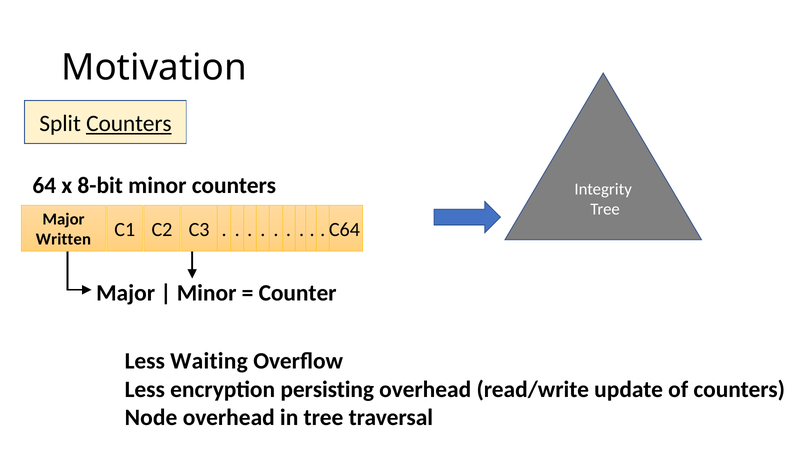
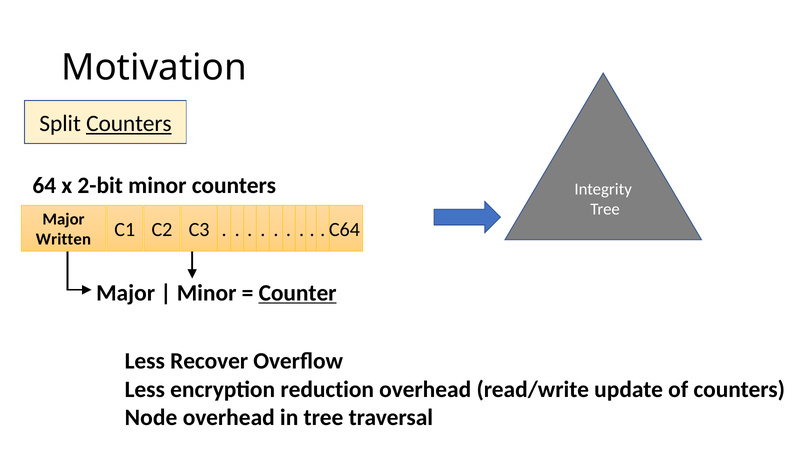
8-bit: 8-bit -> 2-bit
Counter underline: none -> present
Waiting: Waiting -> Recover
persisting: persisting -> reduction
